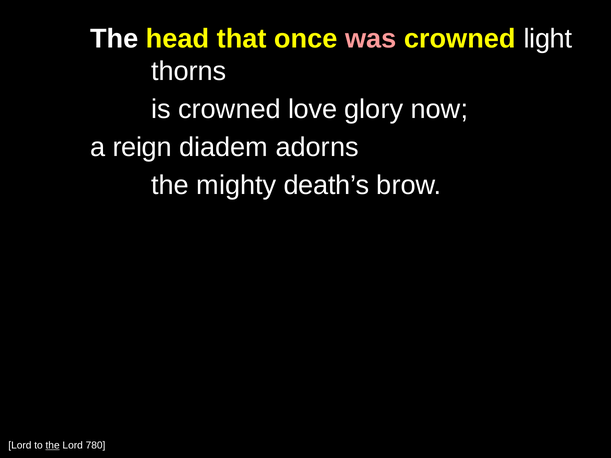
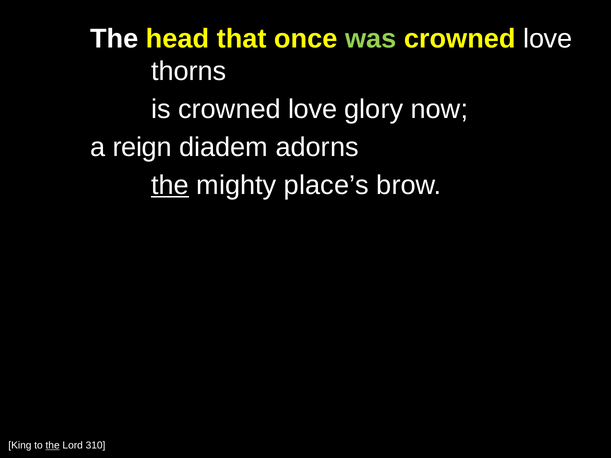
was colour: pink -> light green
light at (548, 39): light -> love
the at (170, 185) underline: none -> present
death’s: death’s -> place’s
Lord at (20, 446): Lord -> King
780: 780 -> 310
